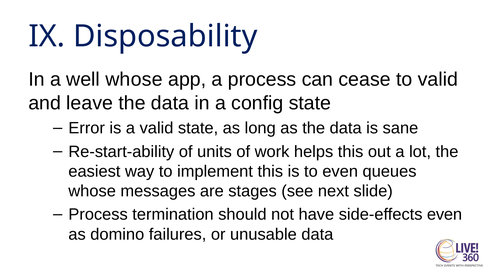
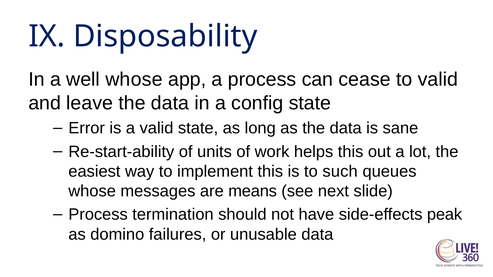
to even: even -> such
stages: stages -> means
side-effects even: even -> peak
